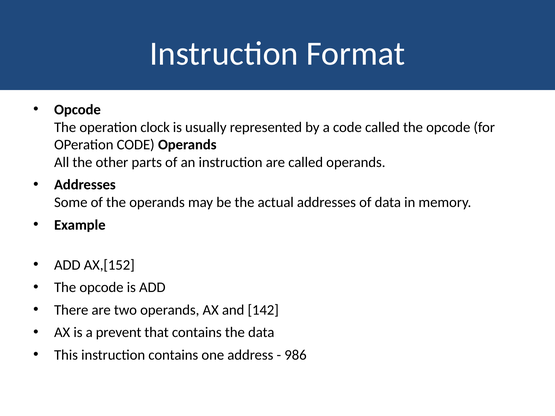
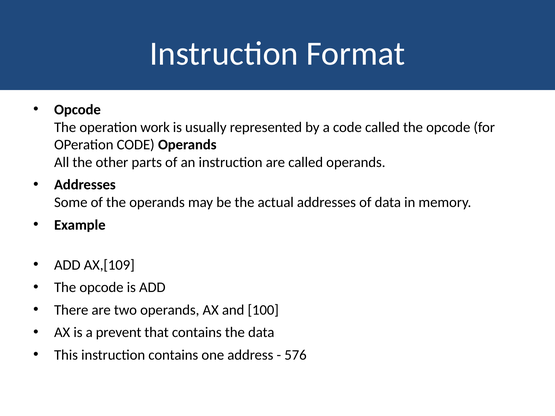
clock: clock -> work
AX,[152: AX,[152 -> AX,[109
142: 142 -> 100
986: 986 -> 576
